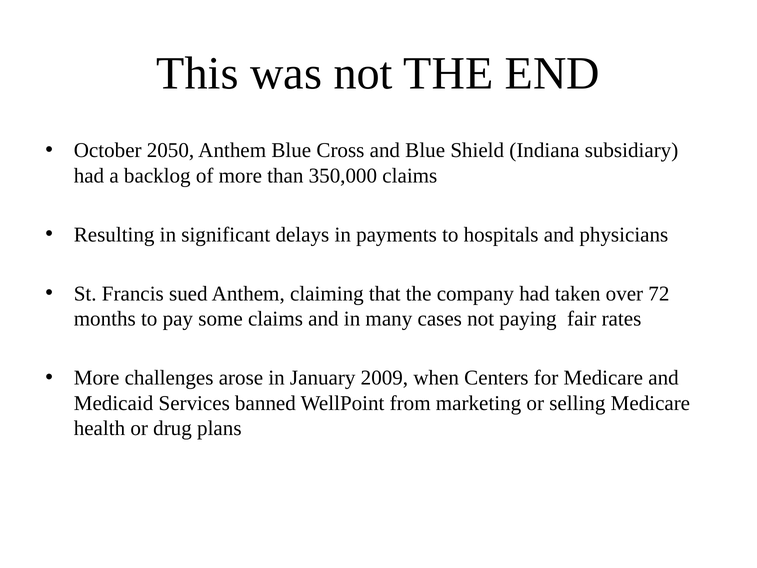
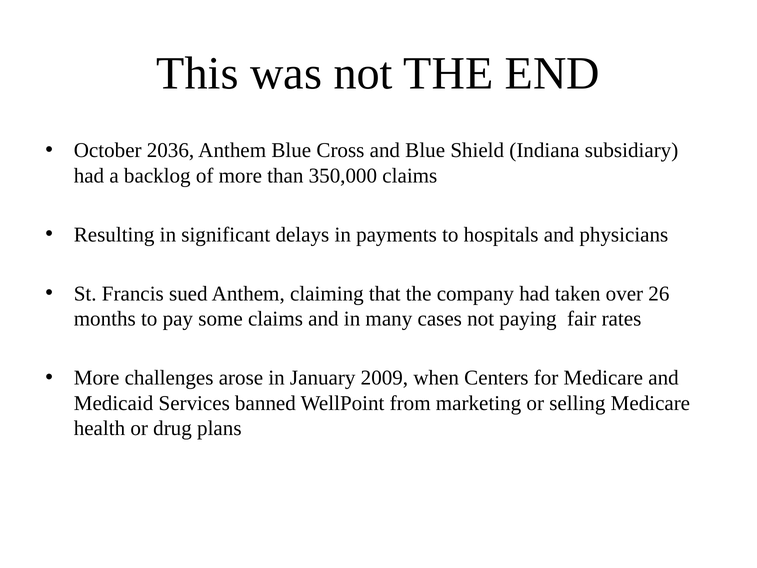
2050: 2050 -> 2036
72: 72 -> 26
